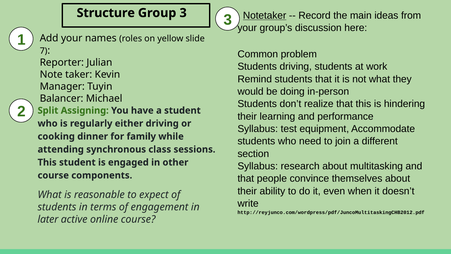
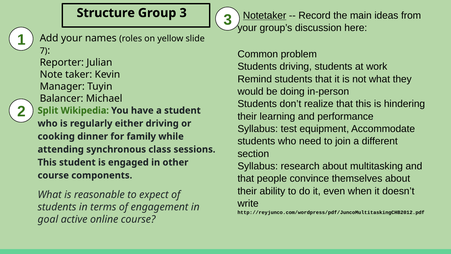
Assigning: Assigning -> Wikipedia
later: later -> goal
